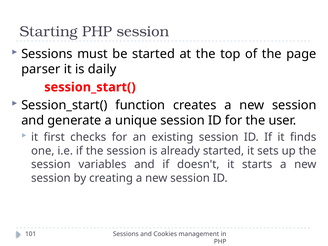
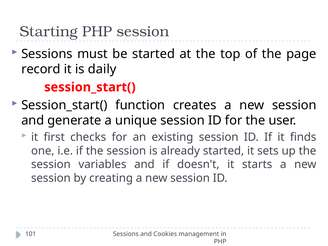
parser: parser -> record
